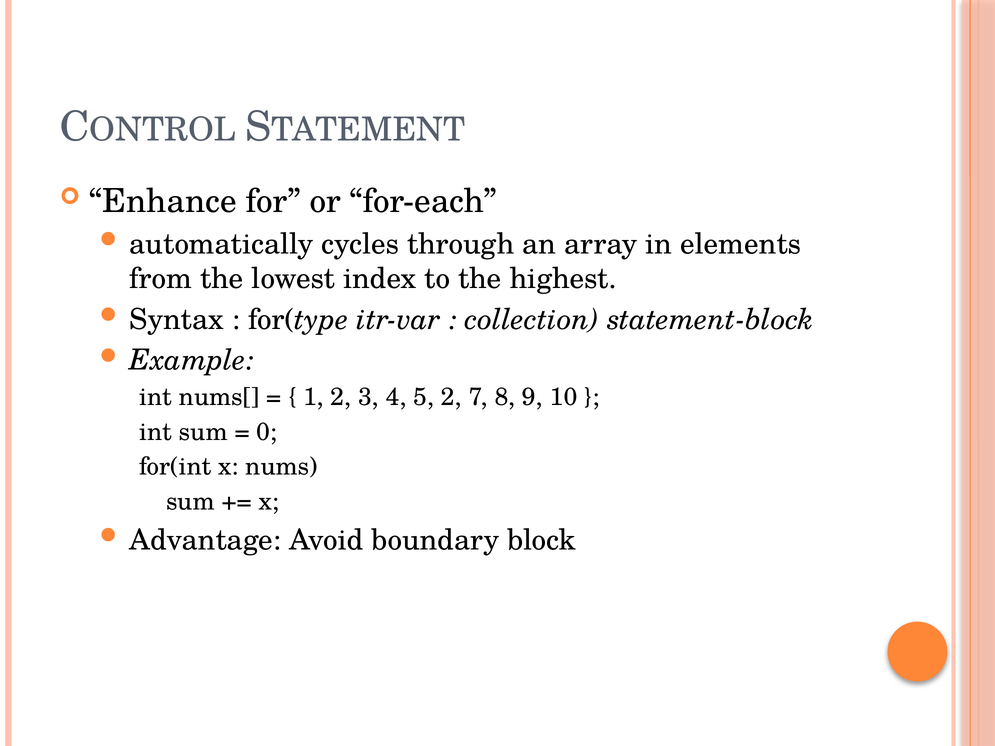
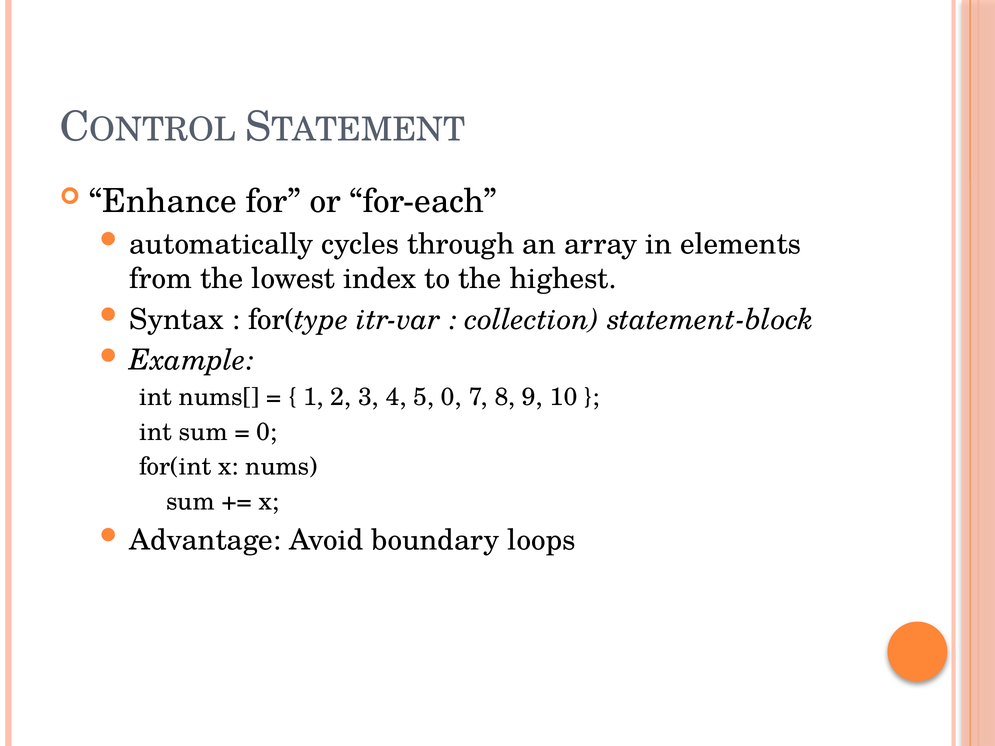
5 2: 2 -> 0
block: block -> loops
